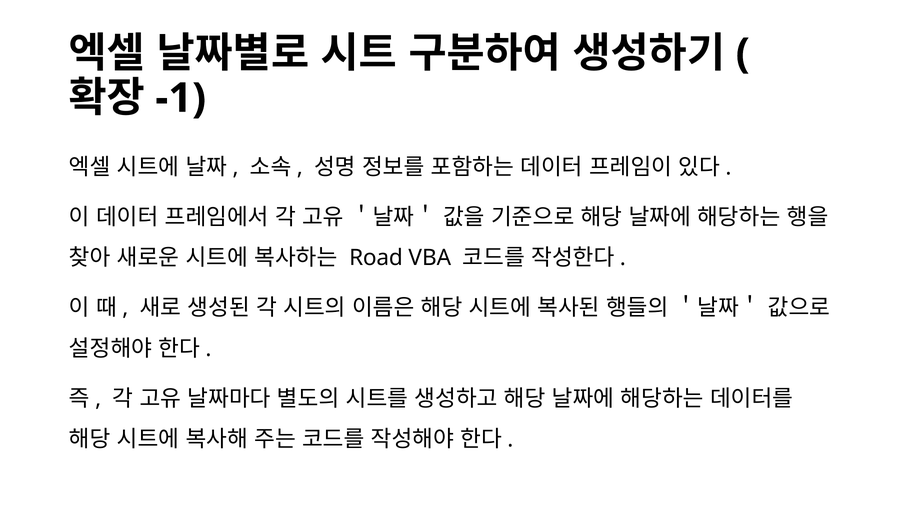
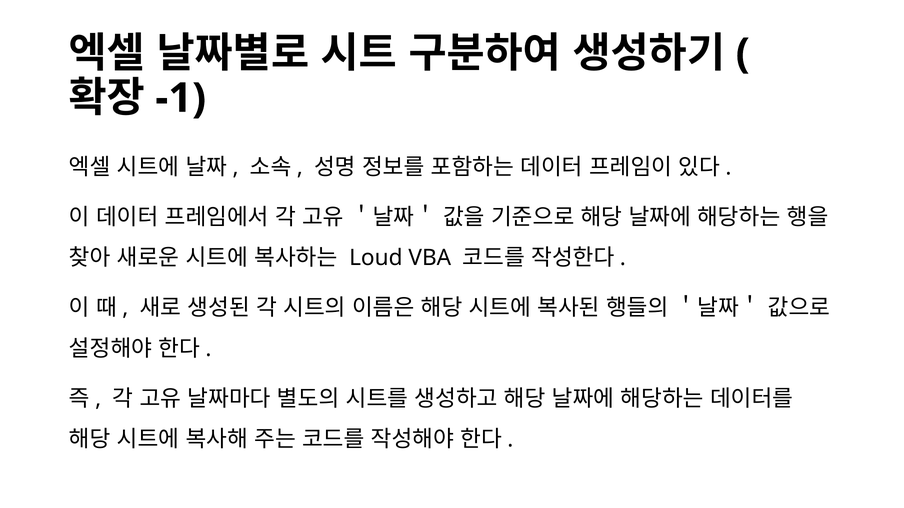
Road: Road -> Loud
